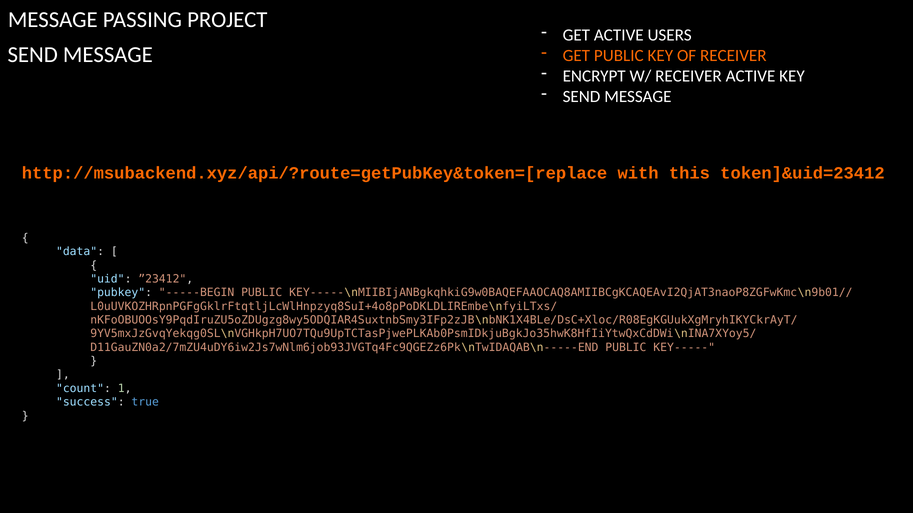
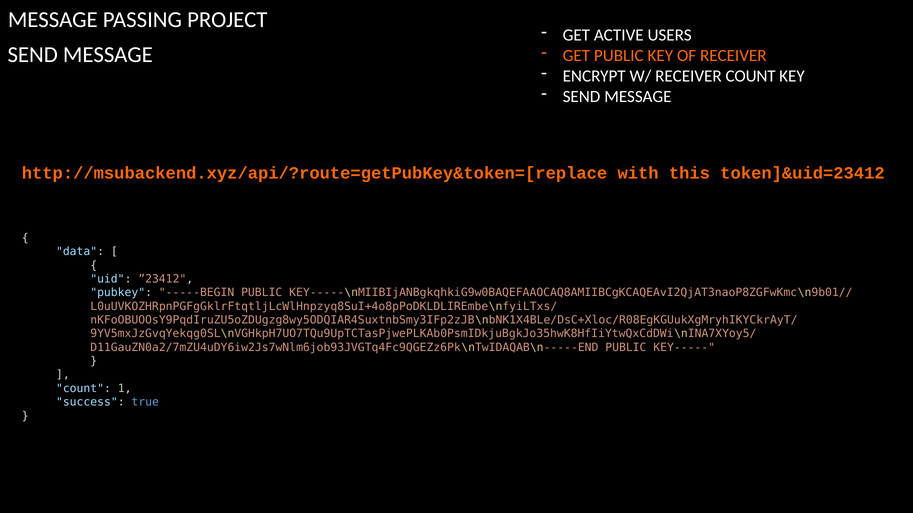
RECEIVER ACTIVE: ACTIVE -> COUNT
